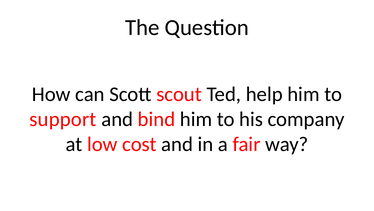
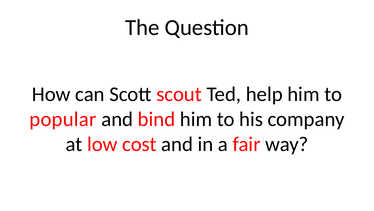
support: support -> popular
